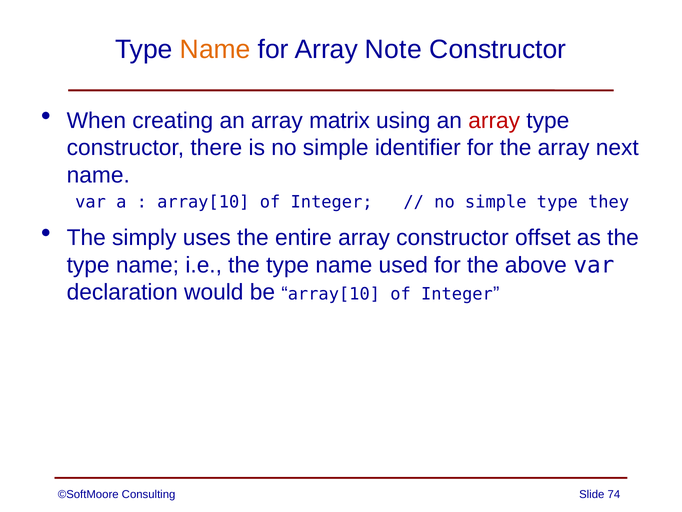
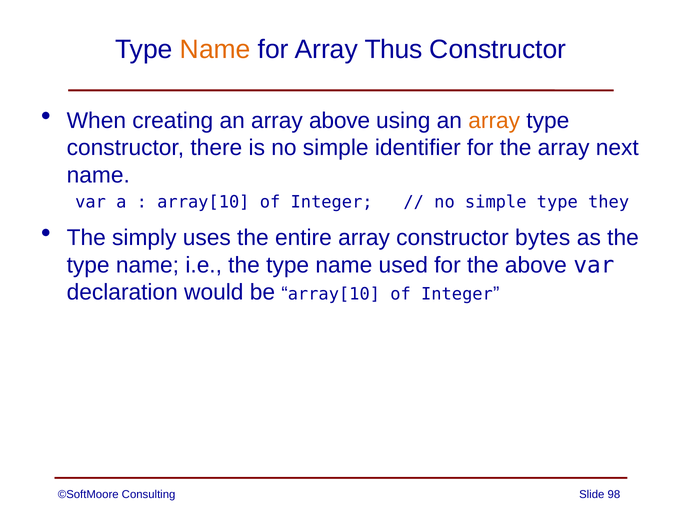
Note: Note -> Thus
array matrix: matrix -> above
array at (494, 120) colour: red -> orange
offset: offset -> bytes
74: 74 -> 98
